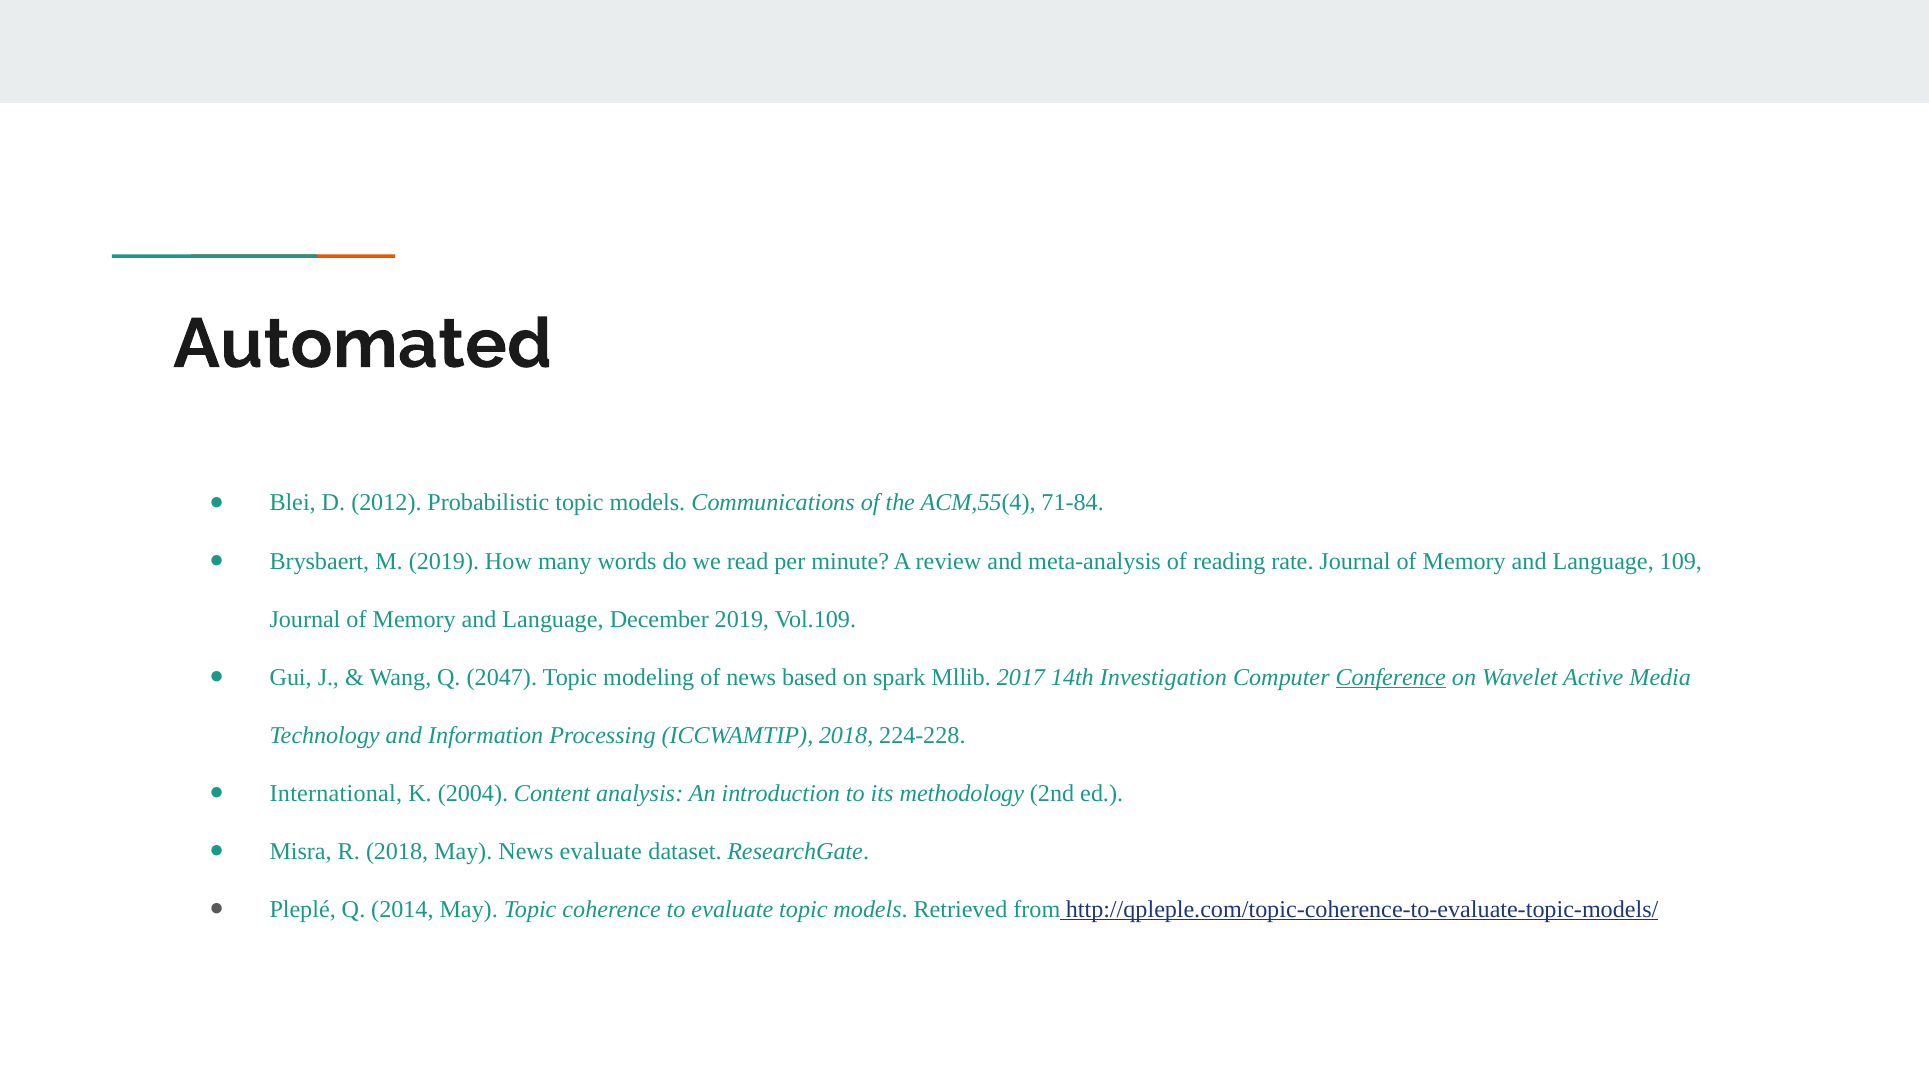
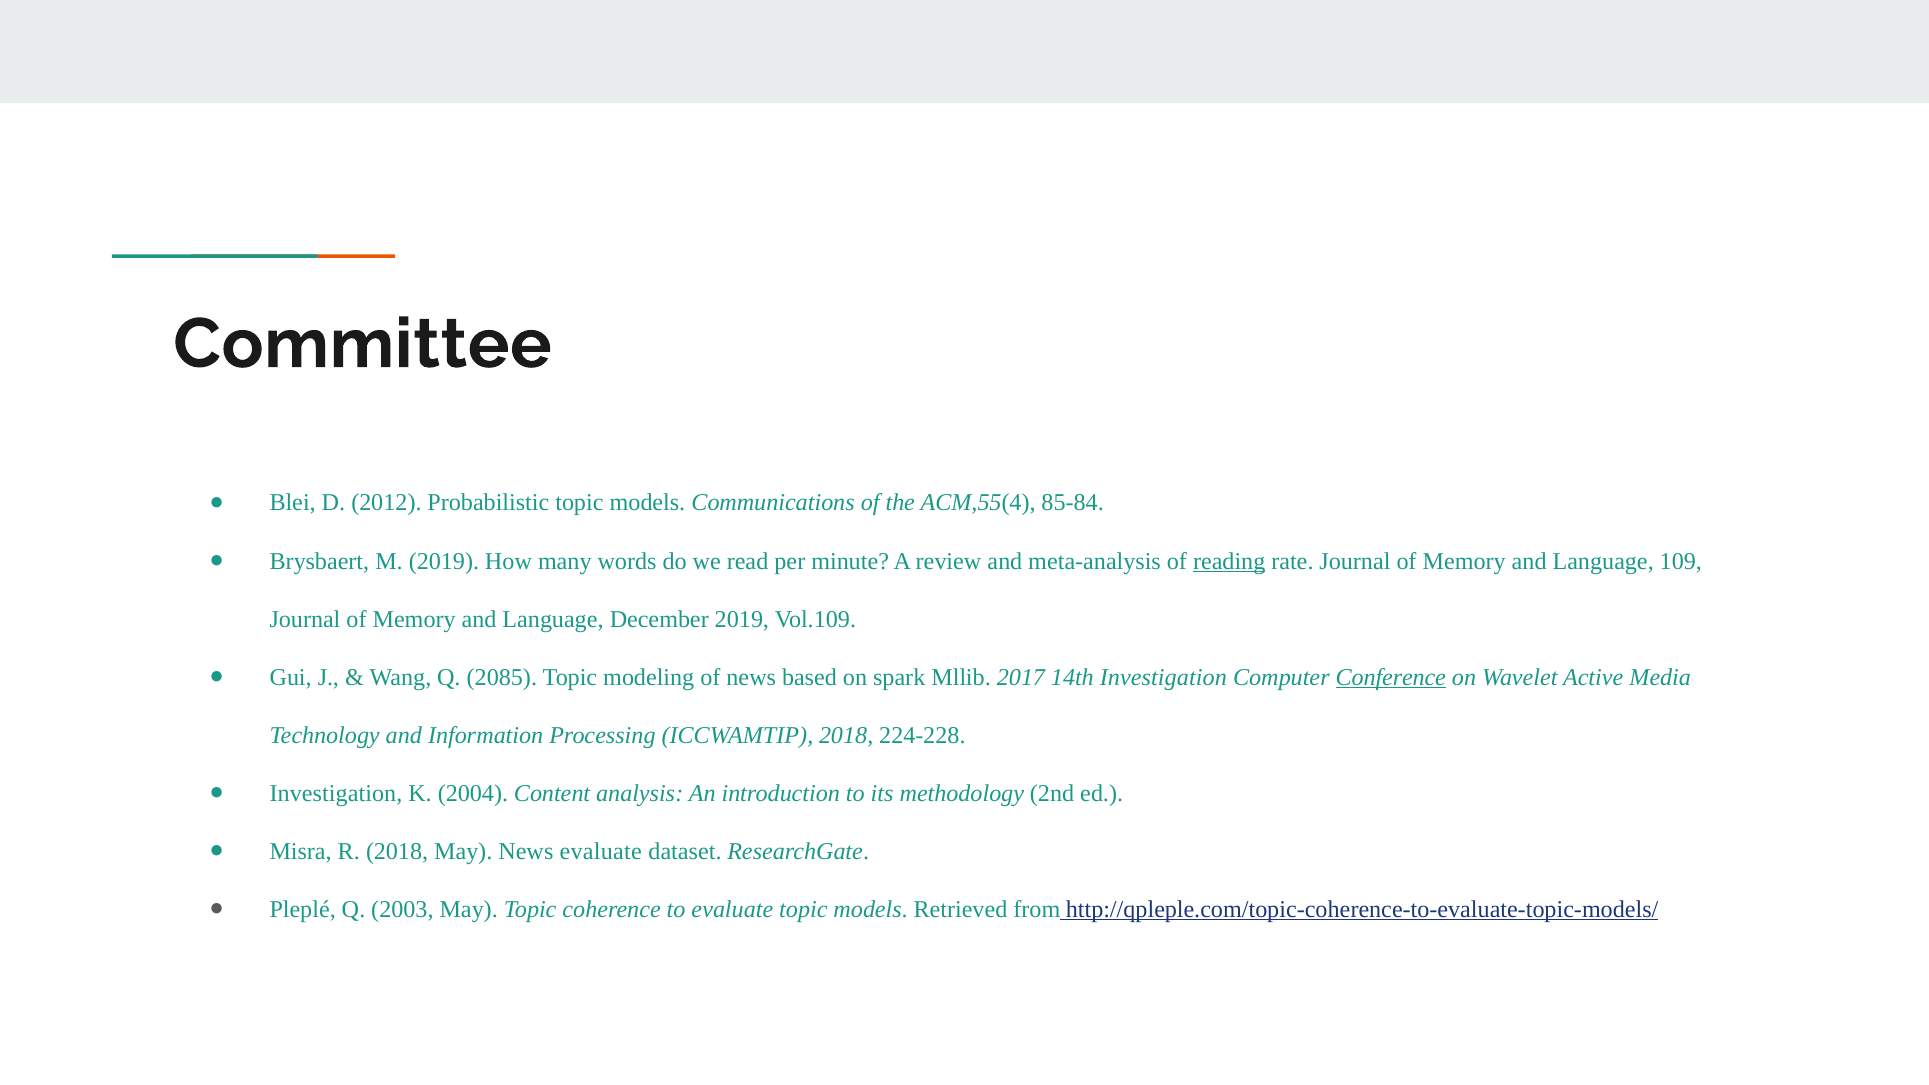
Automated: Automated -> Committee
71-84: 71-84 -> 85-84
reading underline: none -> present
2047: 2047 -> 2085
International at (336, 793): International -> Investigation
2014: 2014 -> 2003
